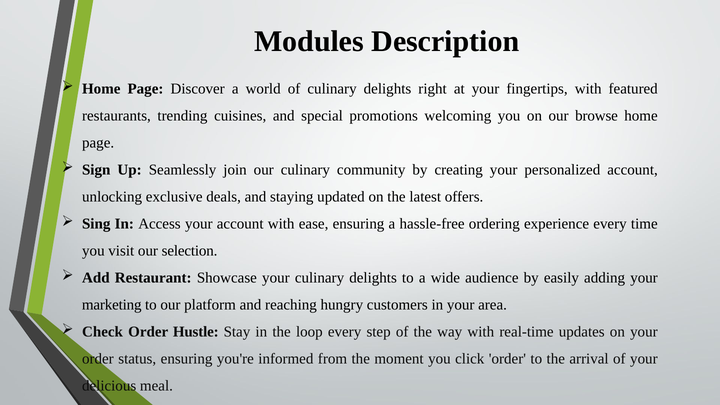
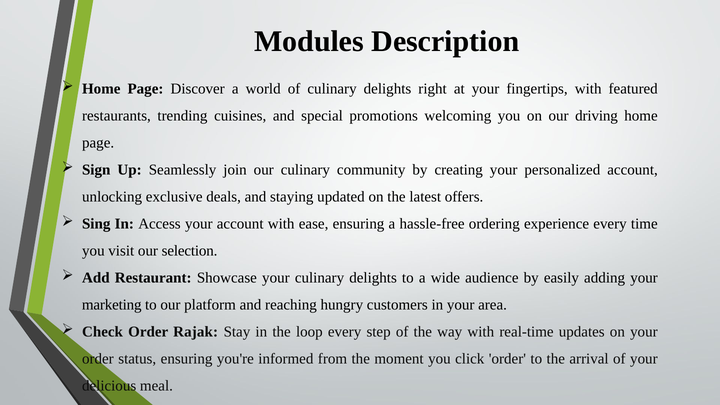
browse: browse -> driving
Hustle: Hustle -> Rajak
